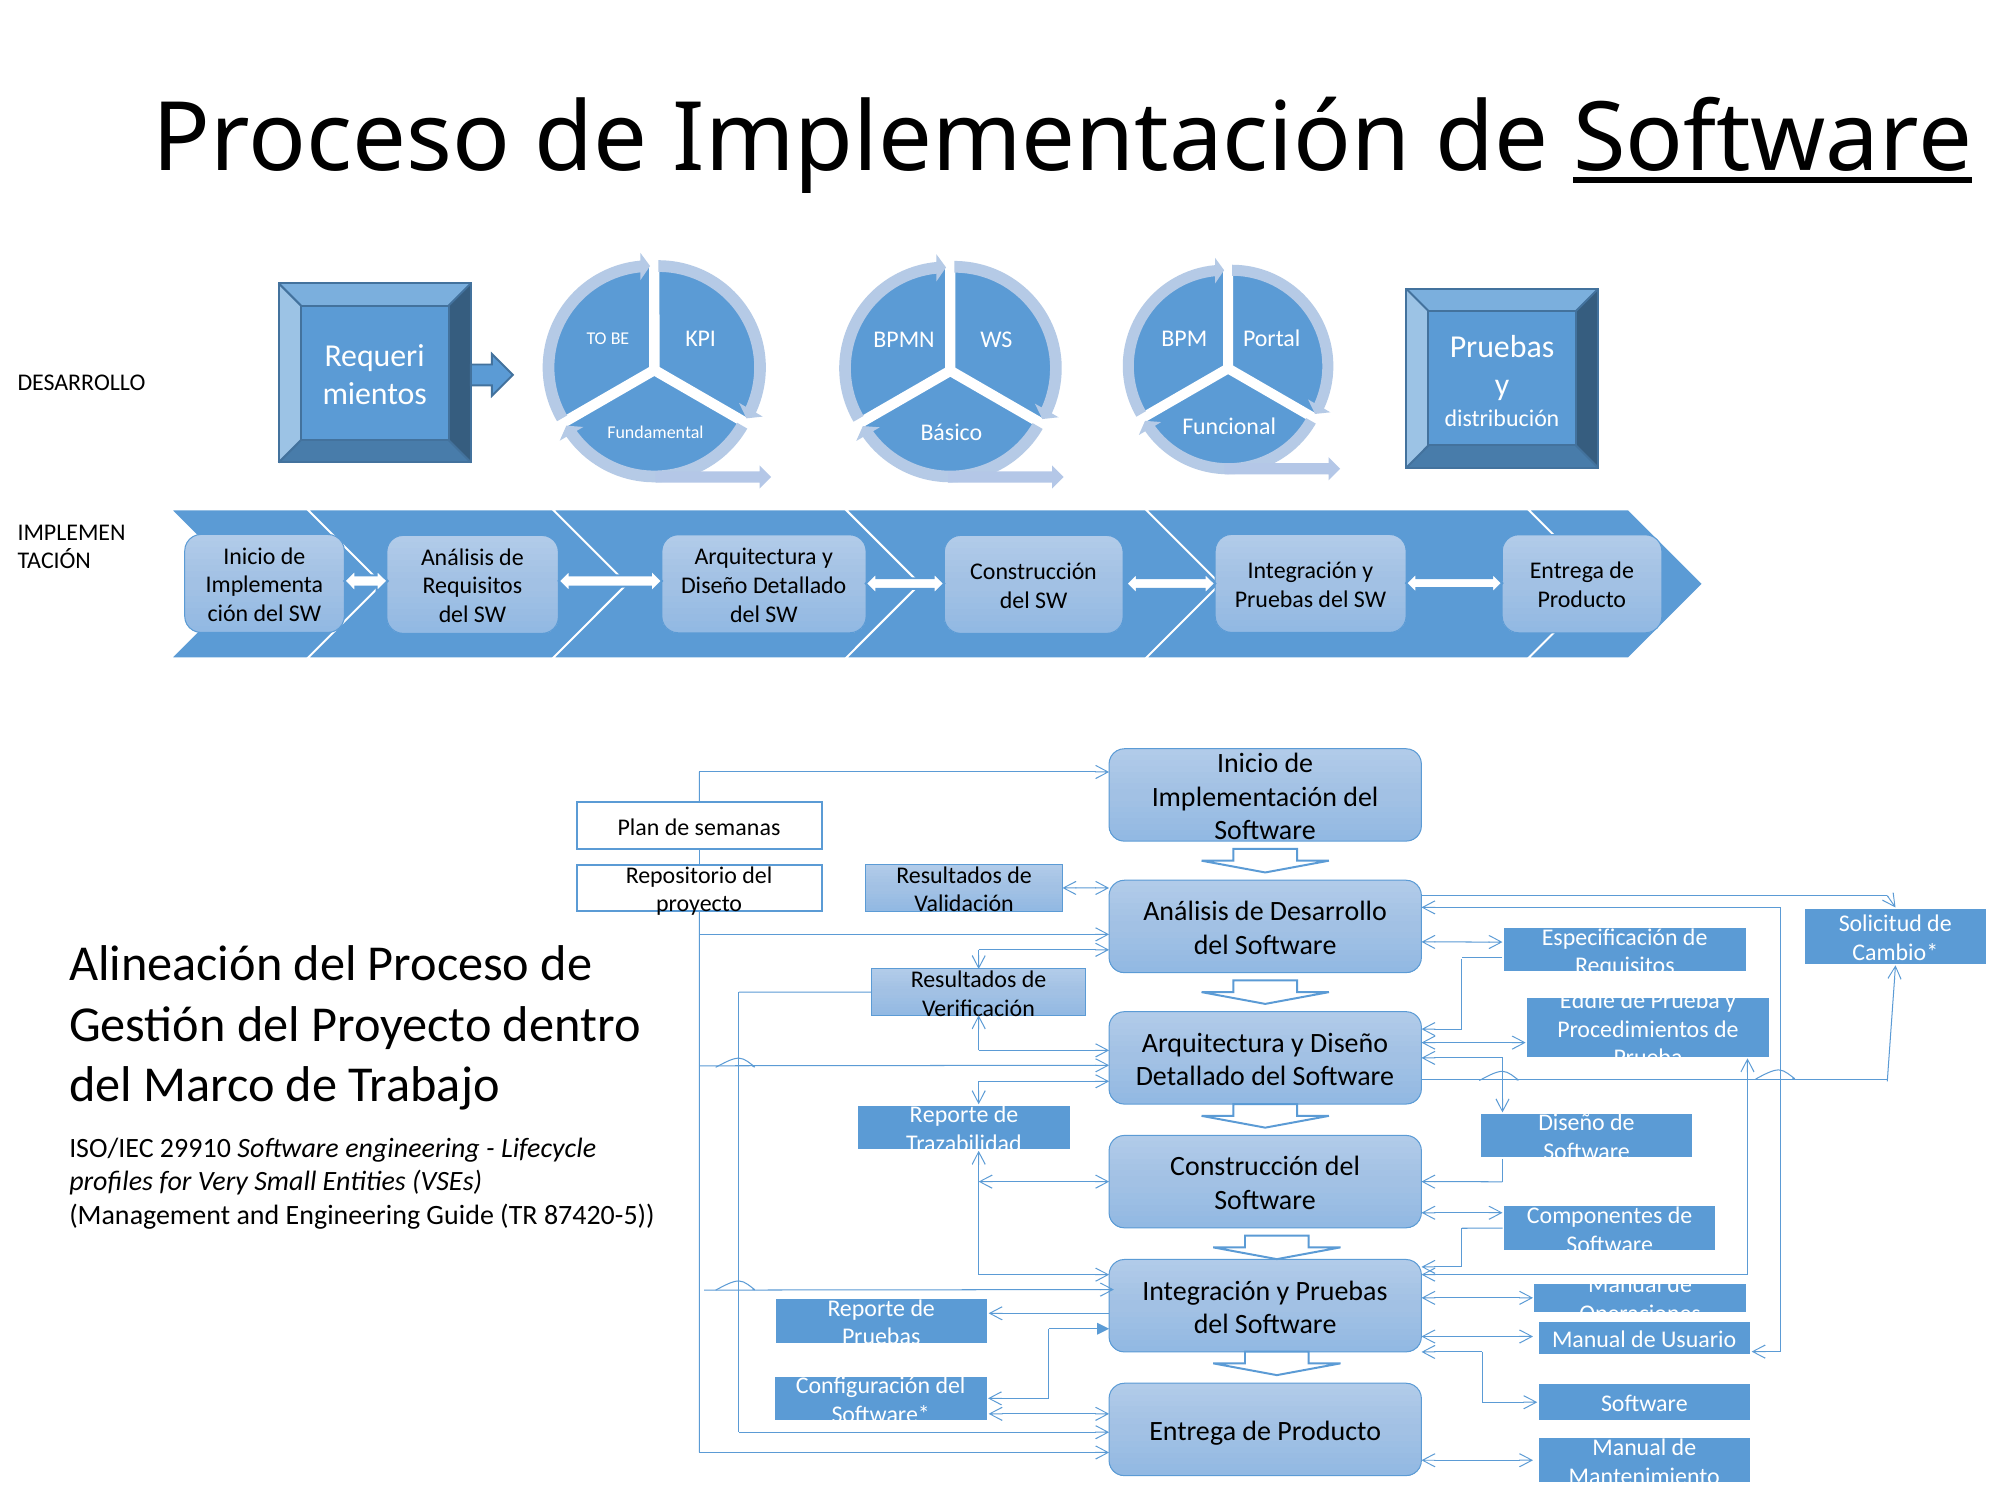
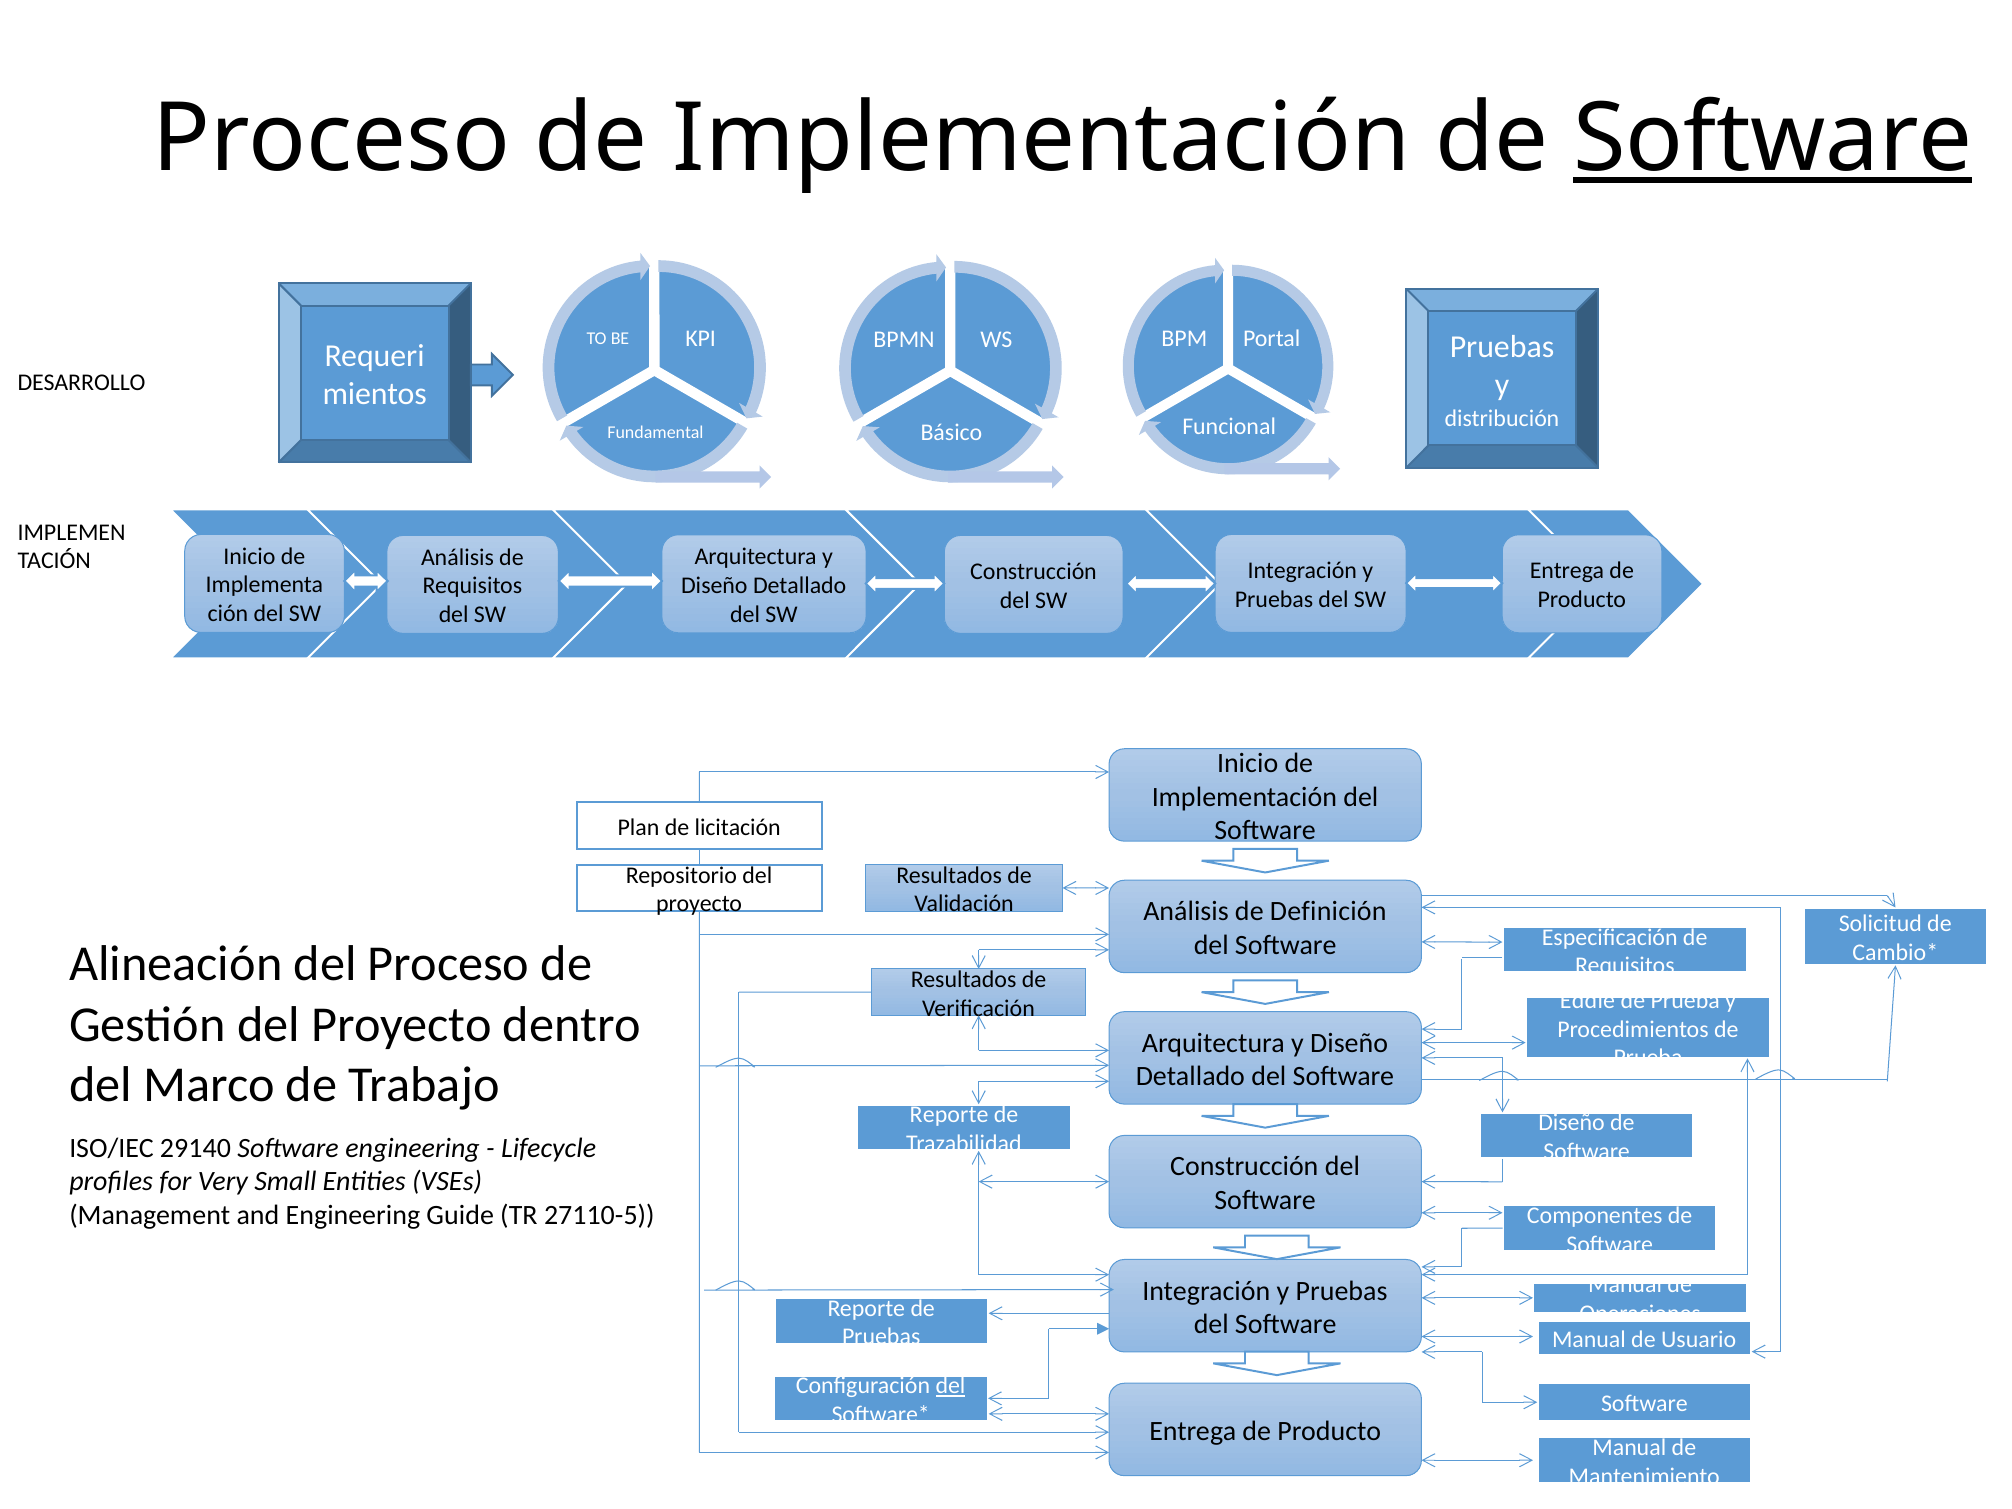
semanas: semanas -> licitación
de Desarrollo: Desarrollo -> Definición
29910: 29910 -> 29140
87420-5: 87420-5 -> 27110-5
del at (950, 1386) underline: none -> present
